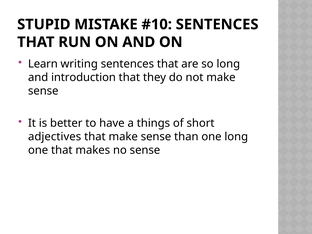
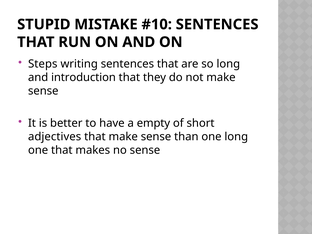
Learn: Learn -> Steps
things: things -> empty
